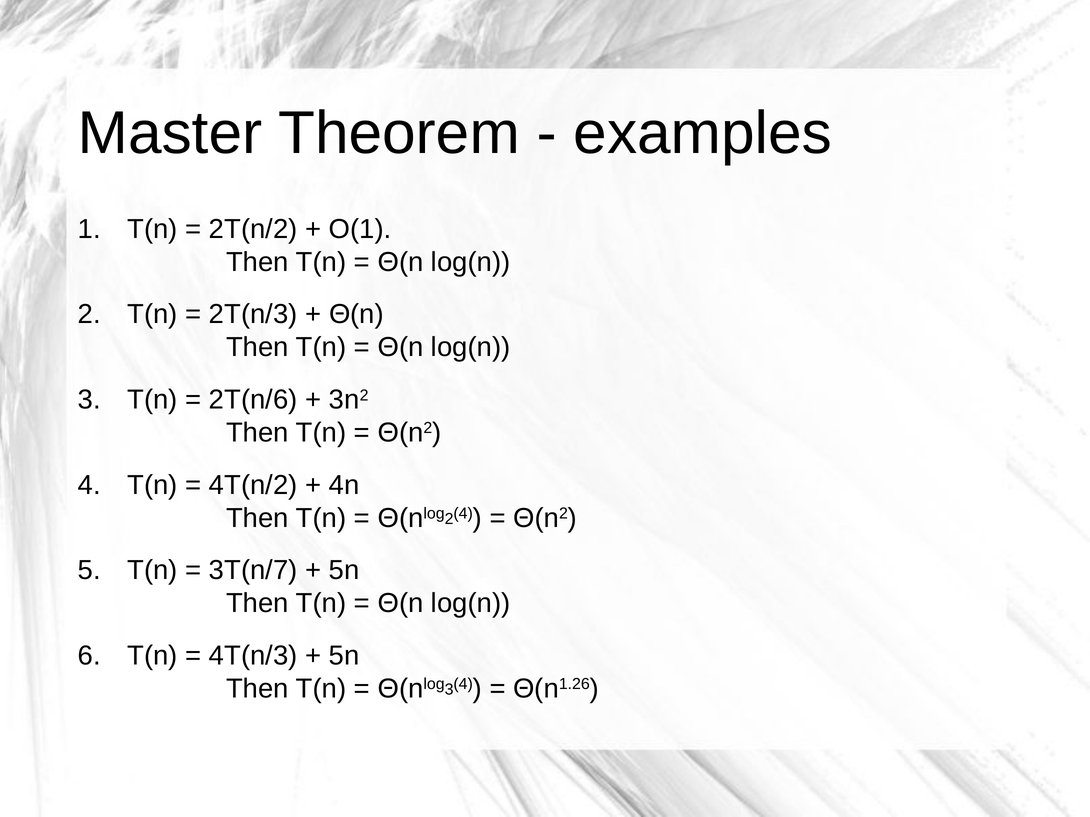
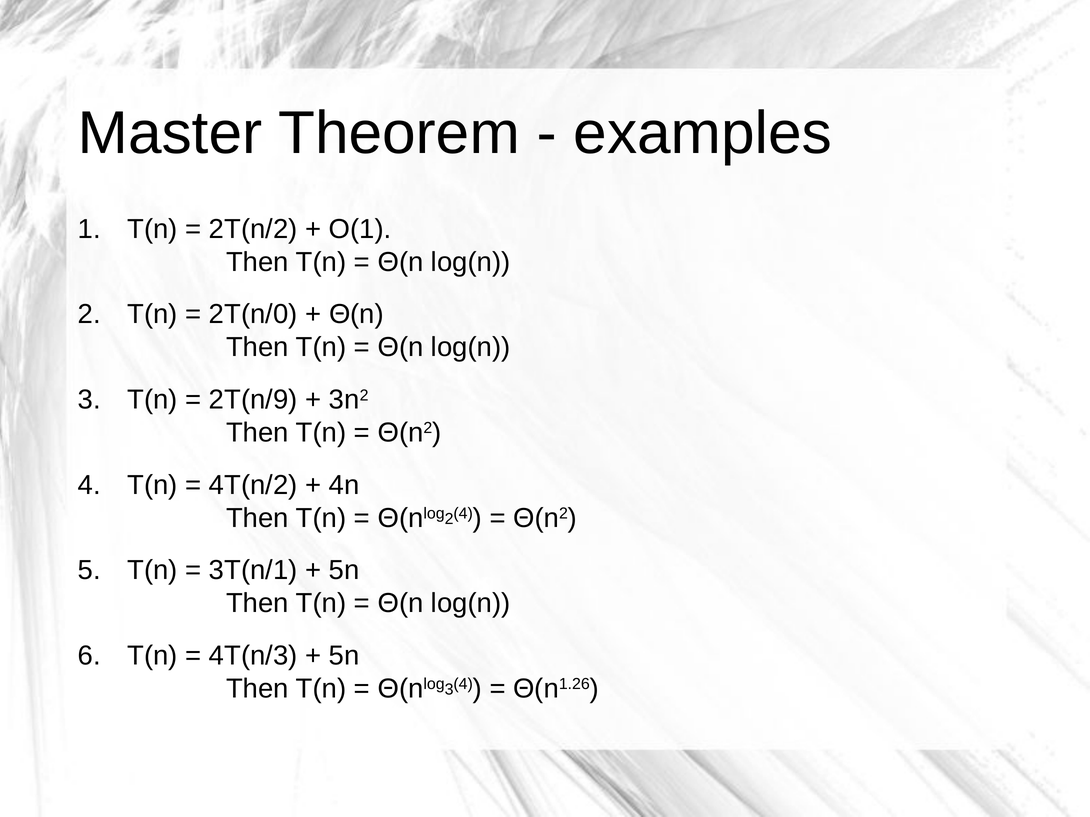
2T(n/3: 2T(n/3 -> 2T(n/0
2T(n/6: 2T(n/6 -> 2T(n/9
3T(n/7: 3T(n/7 -> 3T(n/1
